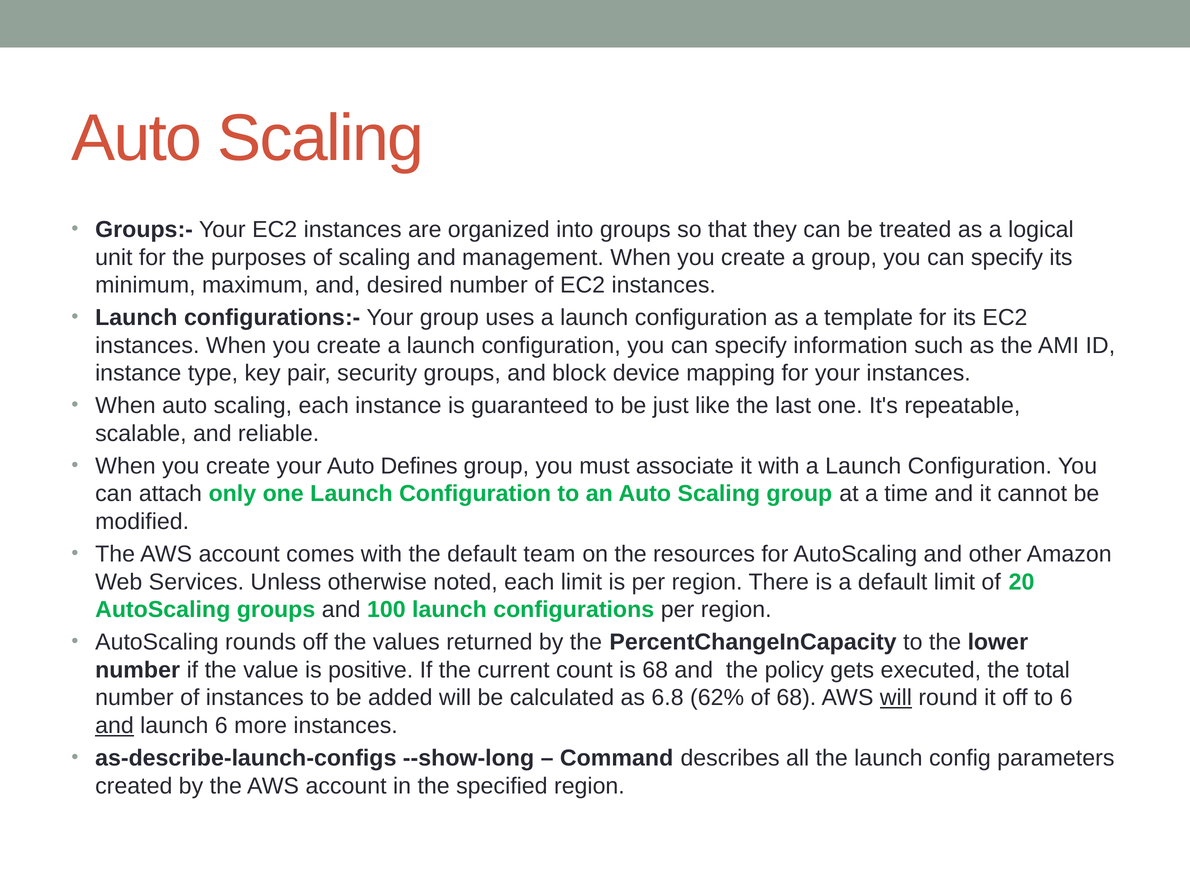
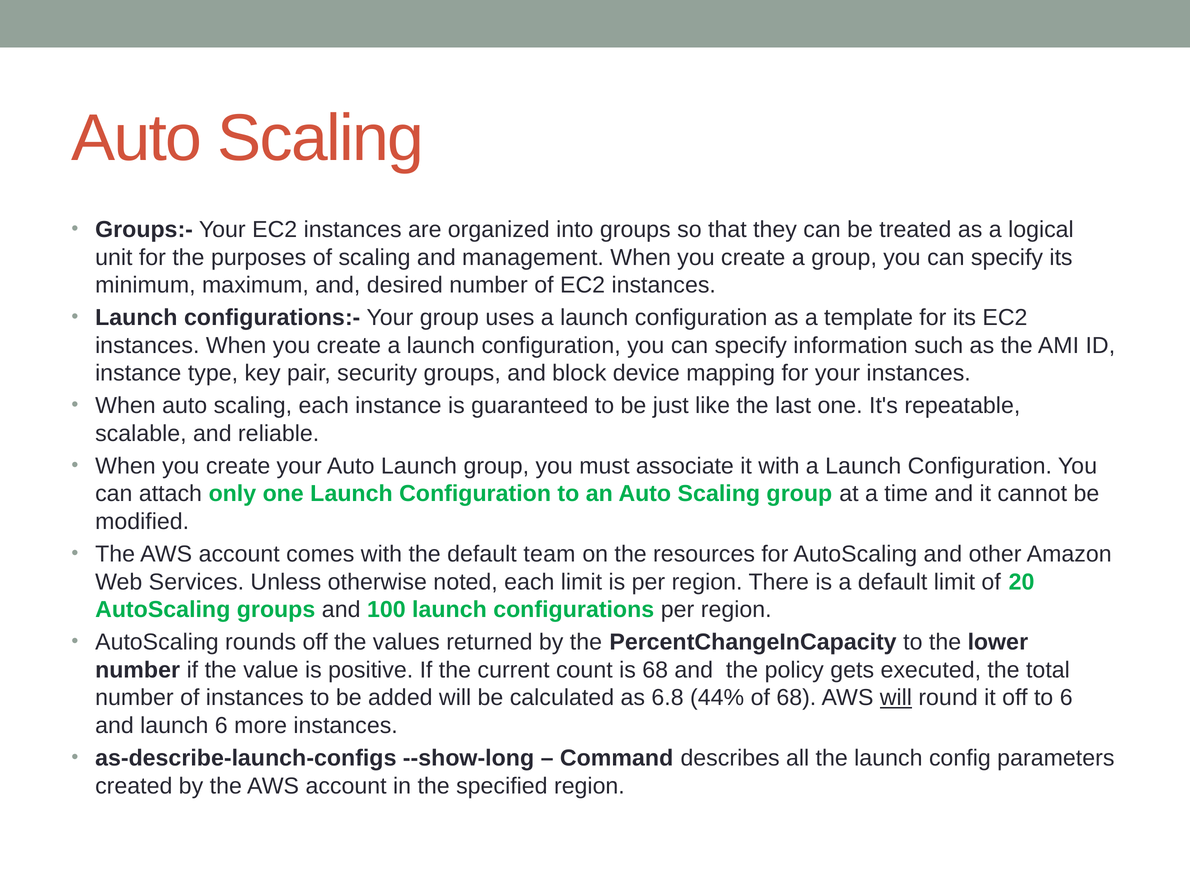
Auto Defines: Defines -> Launch
62%: 62% -> 44%
and at (115, 726) underline: present -> none
